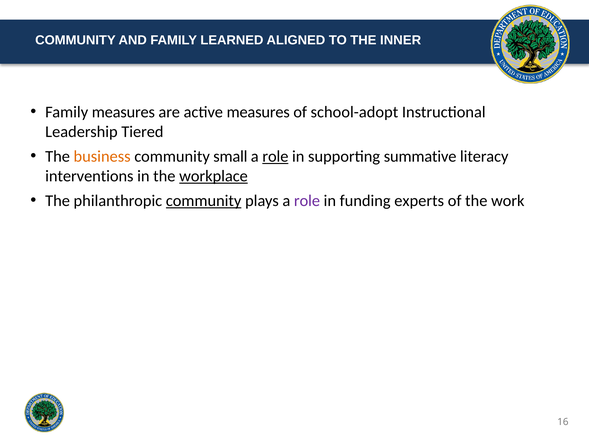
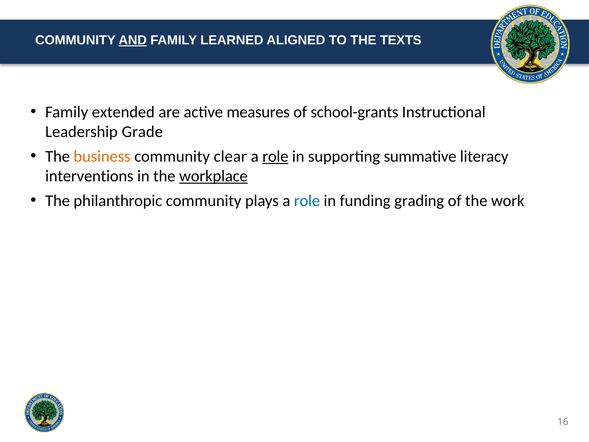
AND underline: none -> present
INNER: INNER -> TEXTS
Family measures: measures -> extended
school-adopt: school-adopt -> school-grants
Tiered: Tiered -> Grade
small: small -> clear
community at (204, 201) underline: present -> none
role at (307, 201) colour: purple -> blue
experts: experts -> grading
